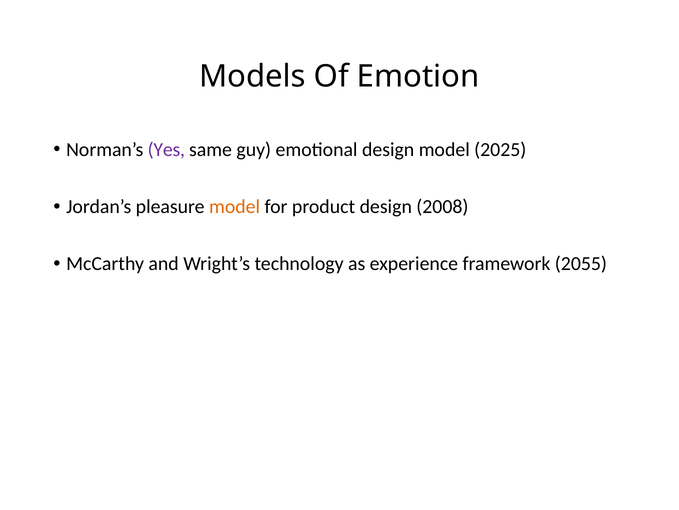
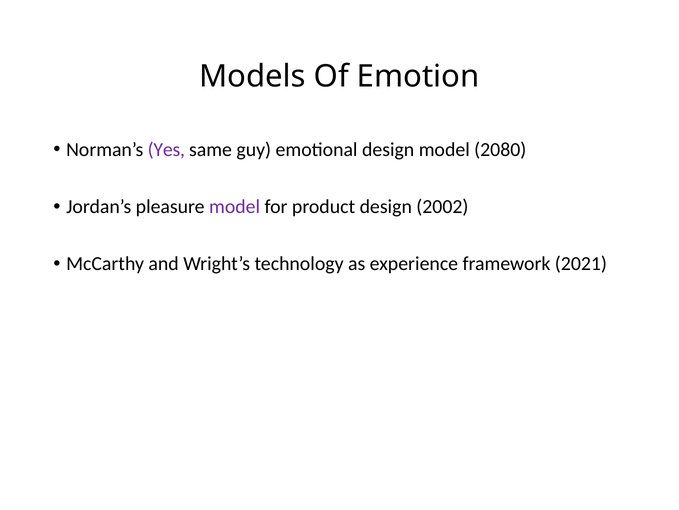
2025: 2025 -> 2080
model at (235, 206) colour: orange -> purple
2008: 2008 -> 2002
2055: 2055 -> 2021
